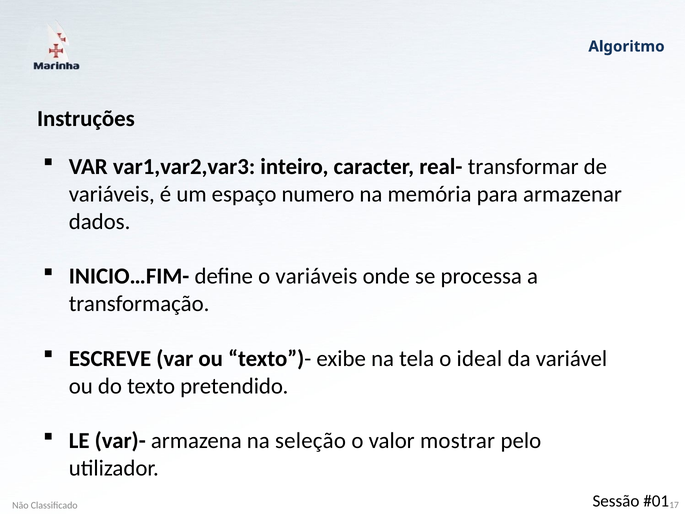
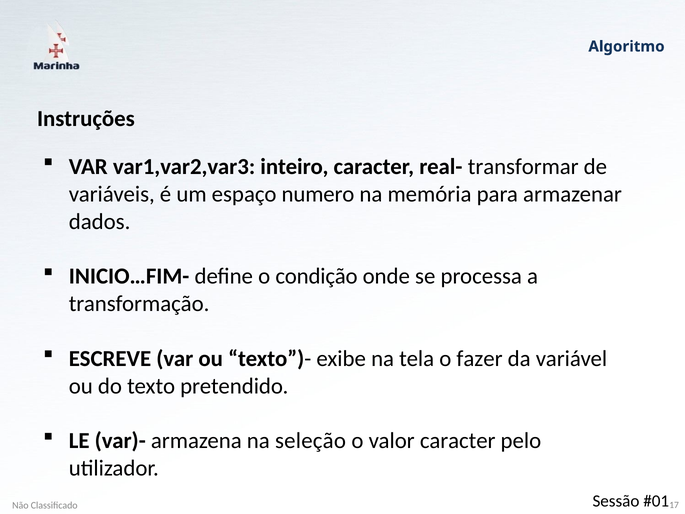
o variáveis: variáveis -> condição
ideal: ideal -> fazer
valor mostrar: mostrar -> caracter
